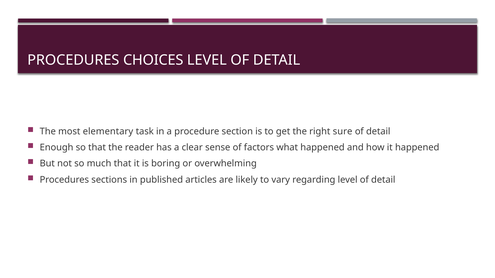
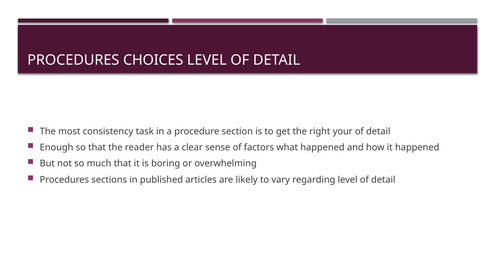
elementary: elementary -> consistency
sure: sure -> your
